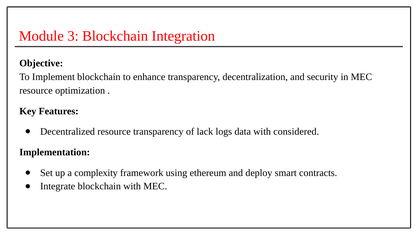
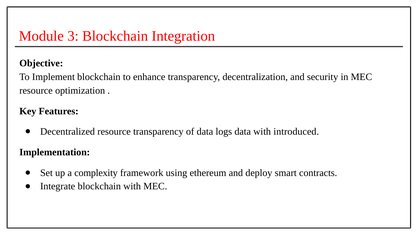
of lack: lack -> data
considered: considered -> introduced
